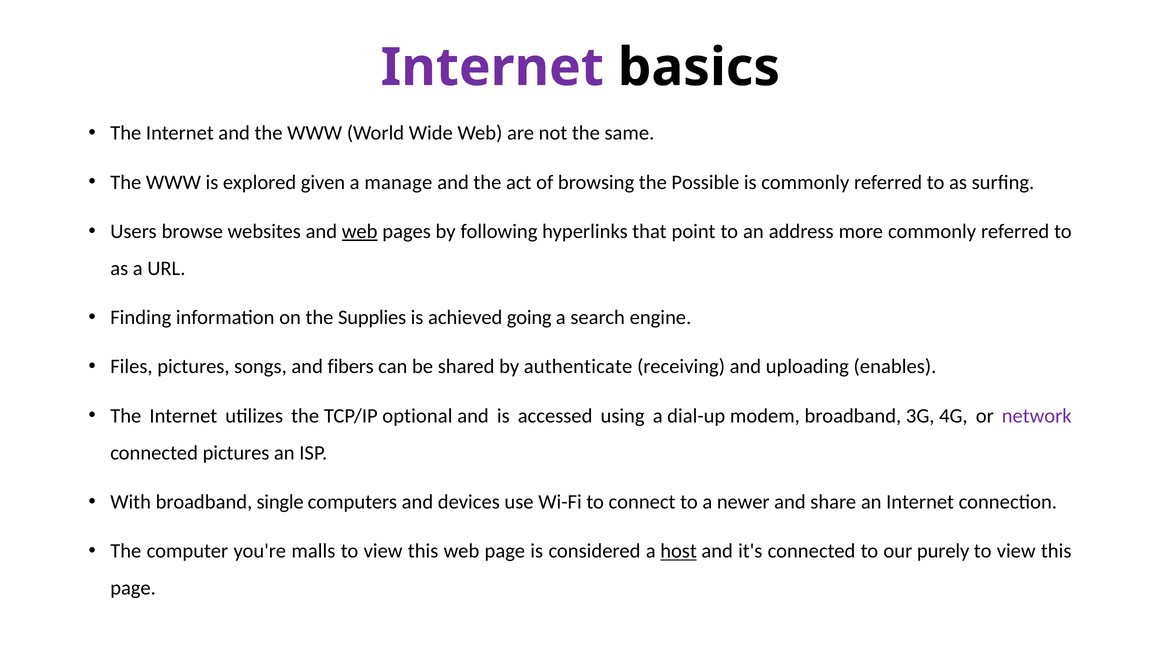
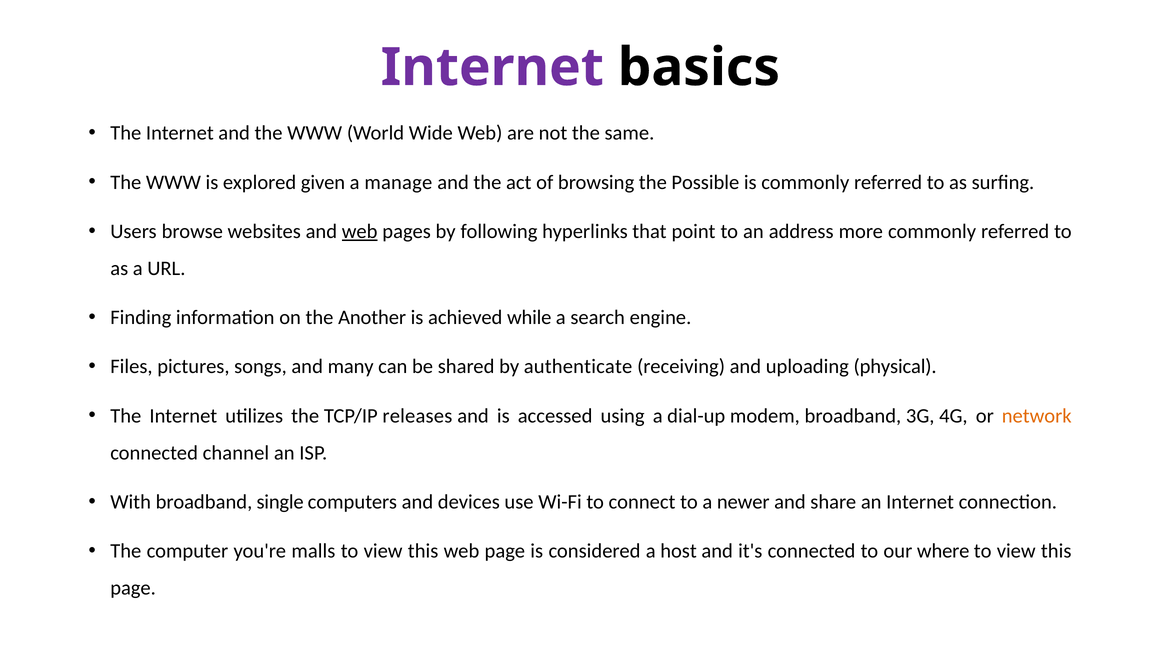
Supplies: Supplies -> Another
going: going -> while
fibers: fibers -> many
enables: enables -> physical
optional: optional -> releases
network colour: purple -> orange
connected pictures: pictures -> channel
host underline: present -> none
purely: purely -> where
